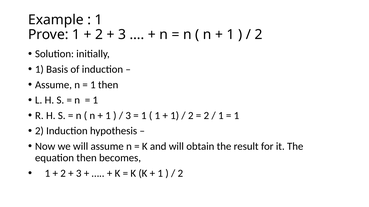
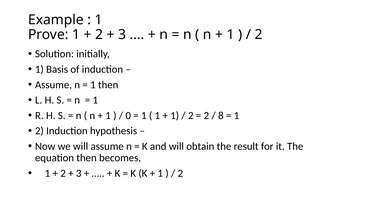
3 at (128, 116): 3 -> 0
1 at (221, 116): 1 -> 8
